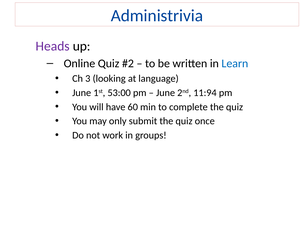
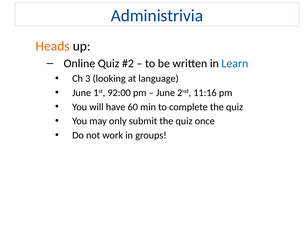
Heads colour: purple -> orange
53:00: 53:00 -> 92:00
11:94: 11:94 -> 11:16
